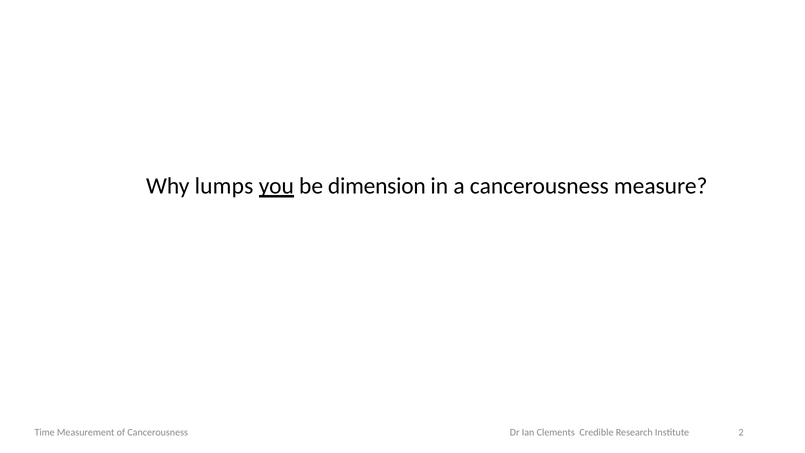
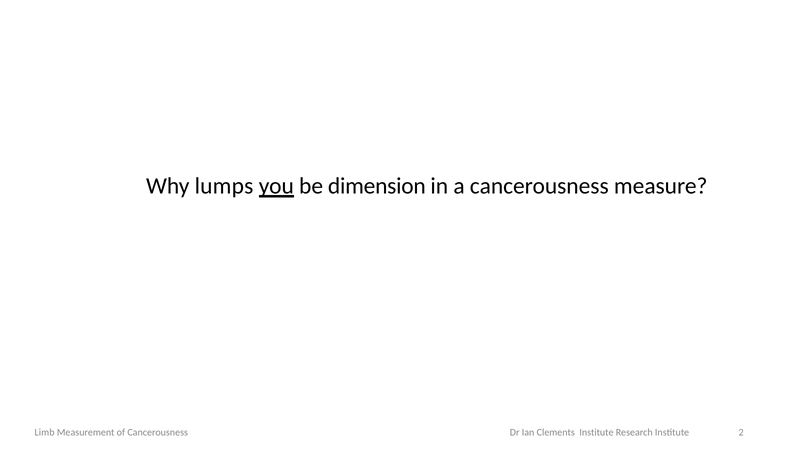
Time: Time -> Limb
Clements Credible: Credible -> Institute
